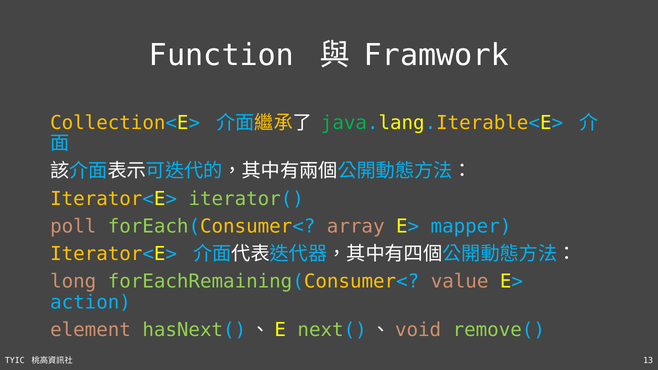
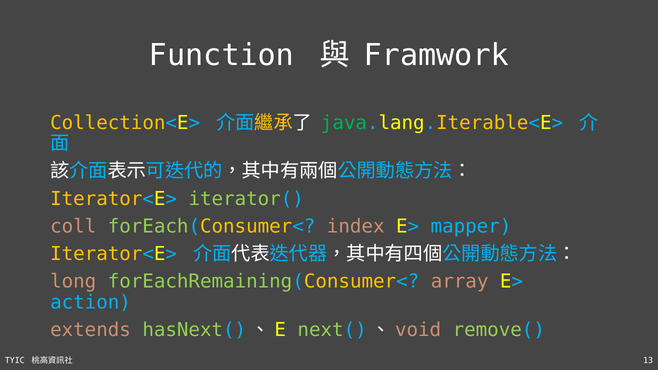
poll: poll -> coll
array: array -> index
value: value -> array
element: element -> extends
